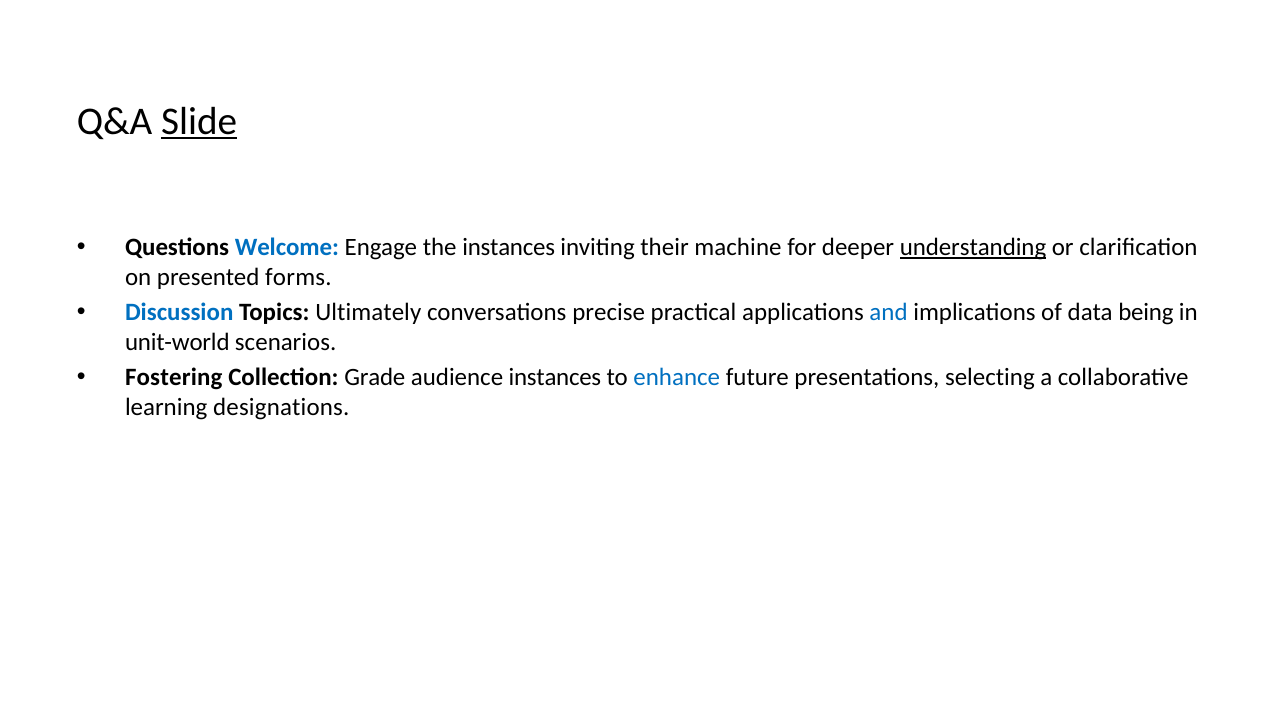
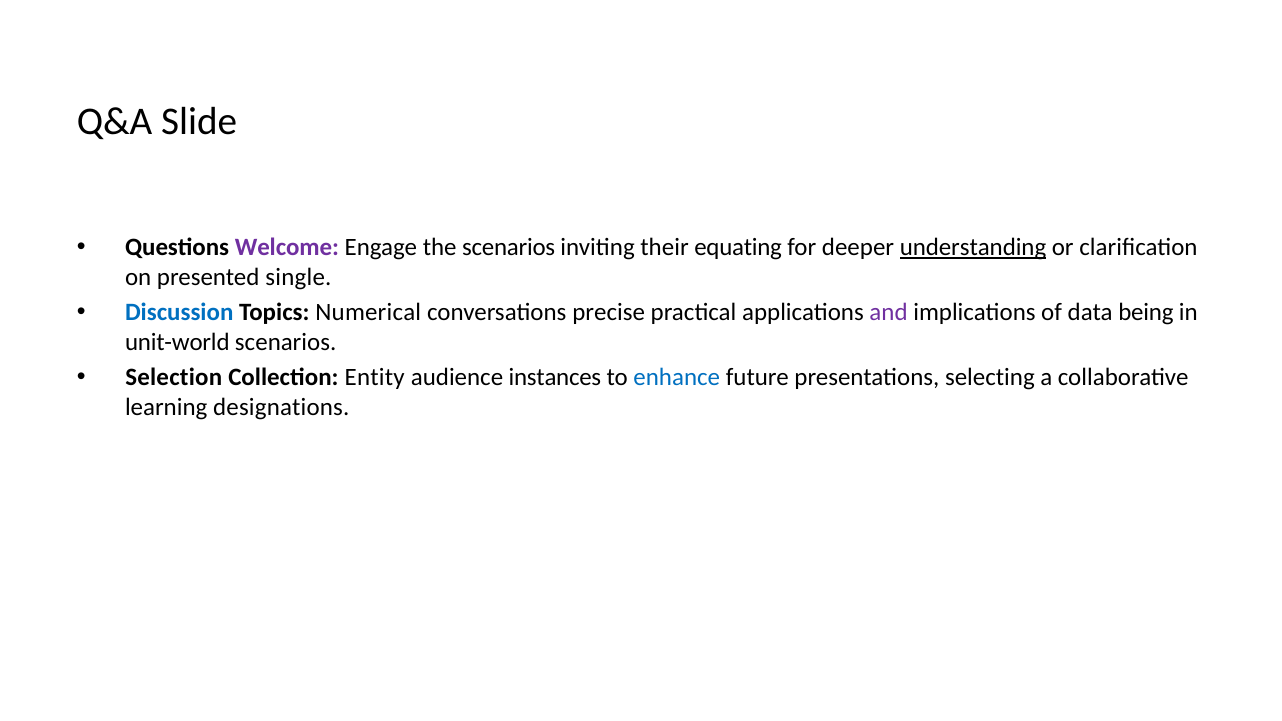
Slide underline: present -> none
Welcome colour: blue -> purple
the instances: instances -> scenarios
machine: machine -> equating
forms: forms -> single
Ultimately: Ultimately -> Numerical
and colour: blue -> purple
Fostering: Fostering -> Selection
Grade: Grade -> Entity
